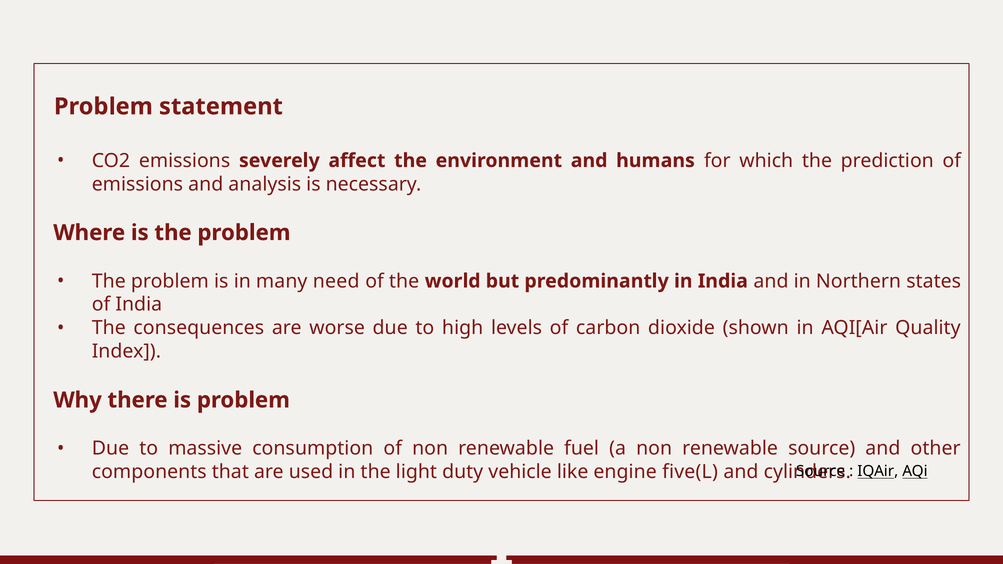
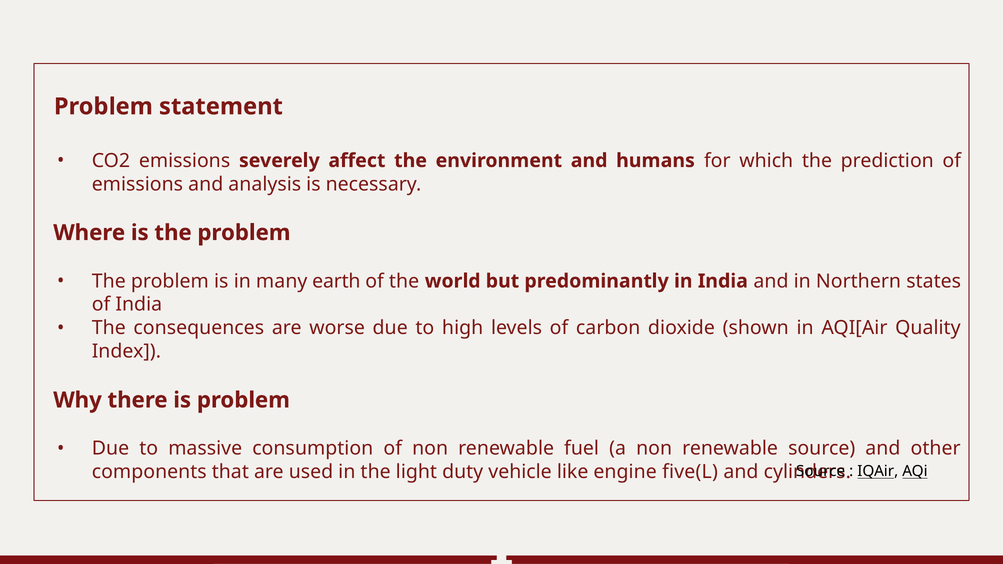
need: need -> earth
